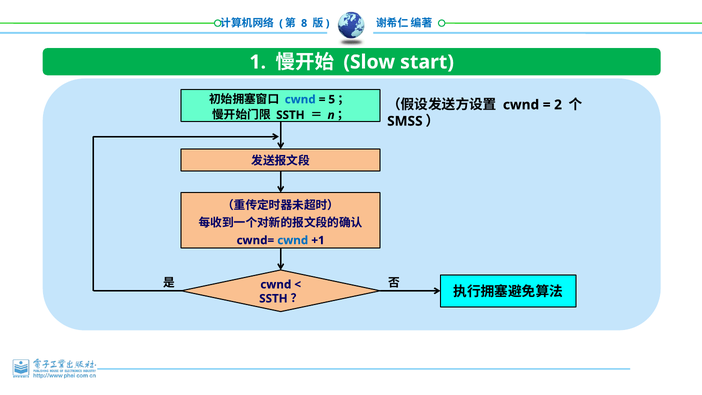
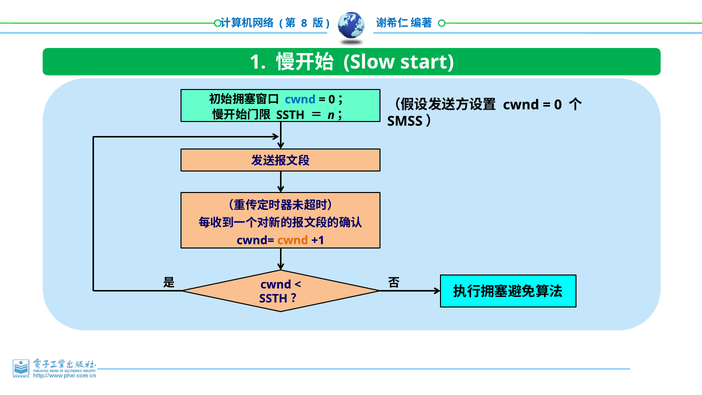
5 at (332, 99): 5 -> 0
2 at (558, 105): 2 -> 0
cwnd at (293, 240) colour: blue -> orange
